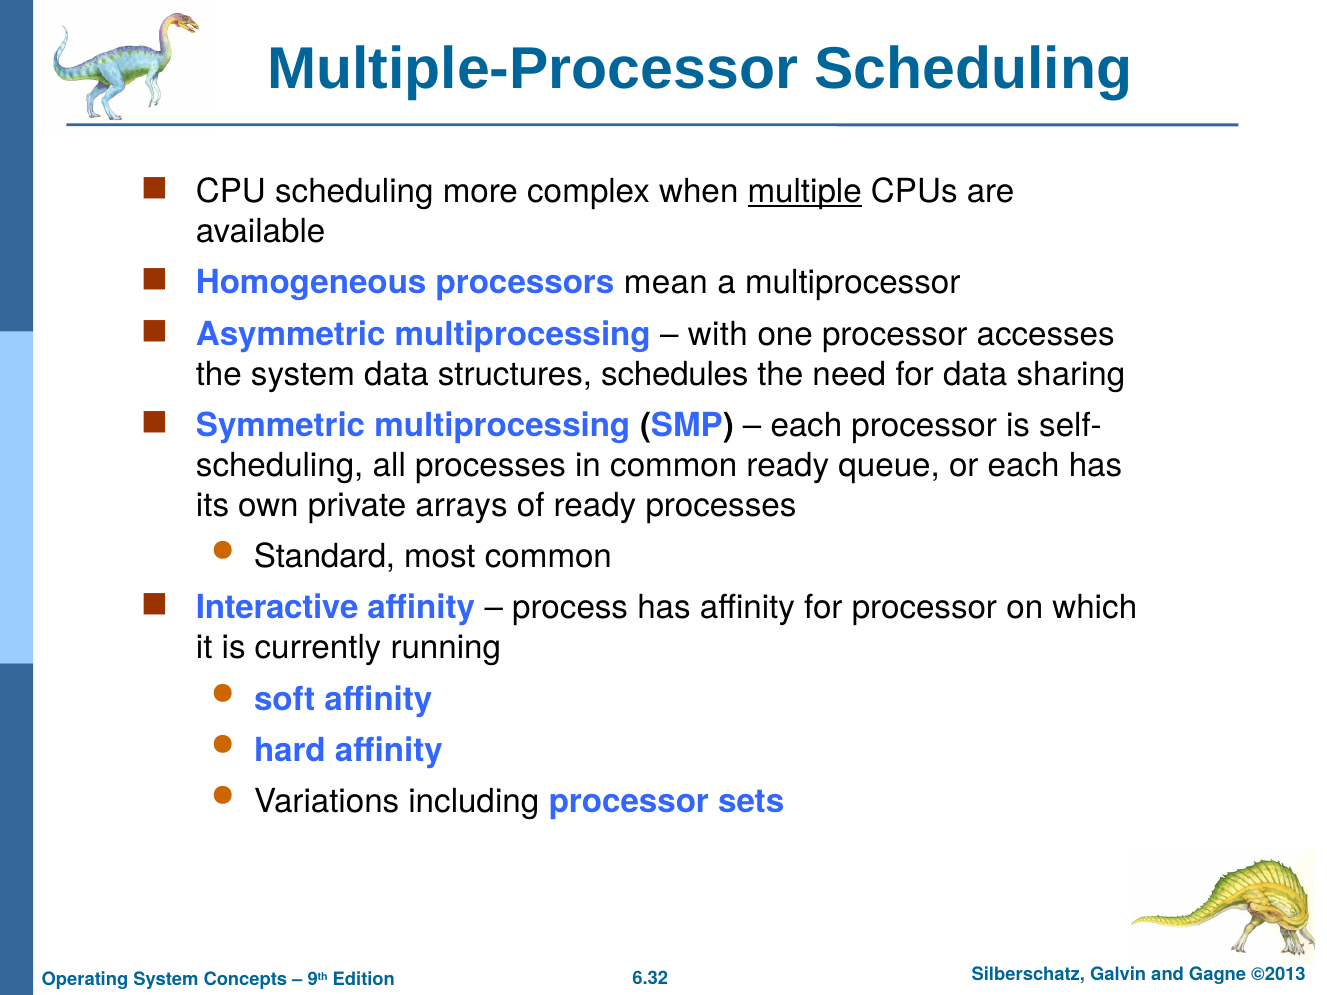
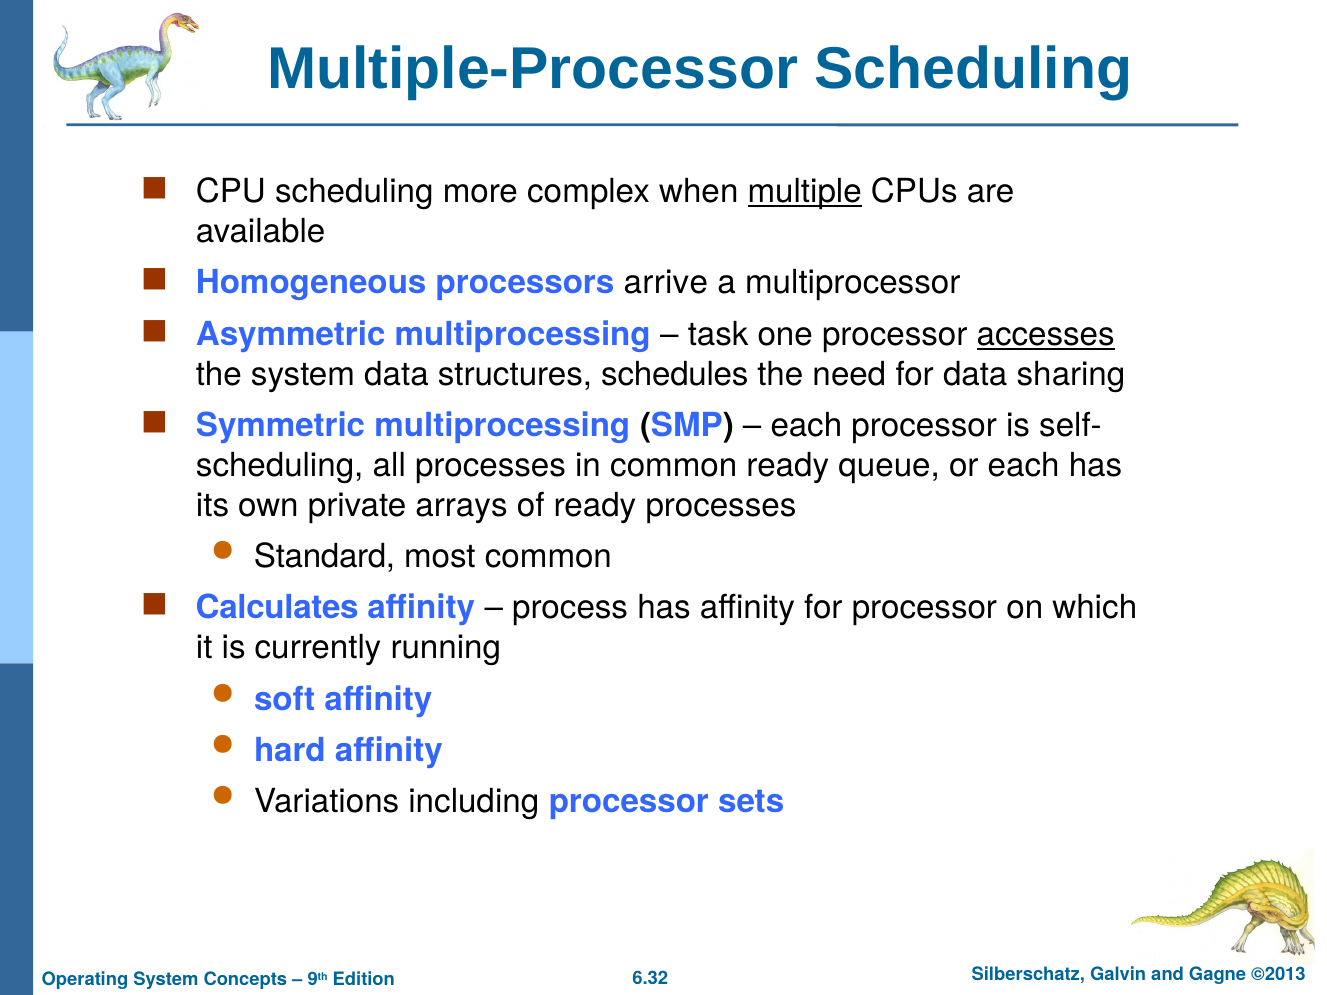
mean: mean -> arrive
with: with -> task
accesses underline: none -> present
Interactive: Interactive -> Calculates
